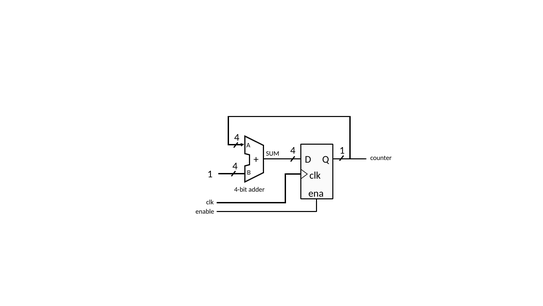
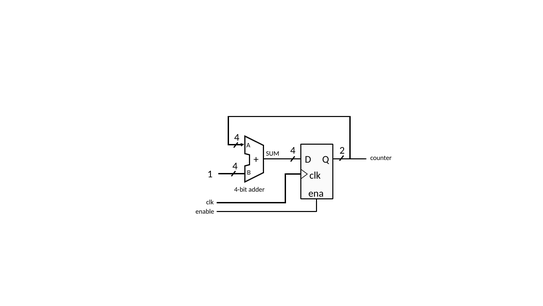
4 1: 1 -> 2
